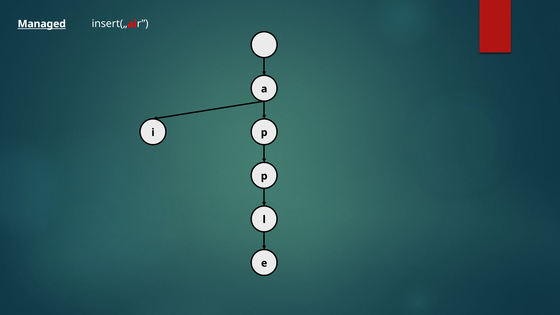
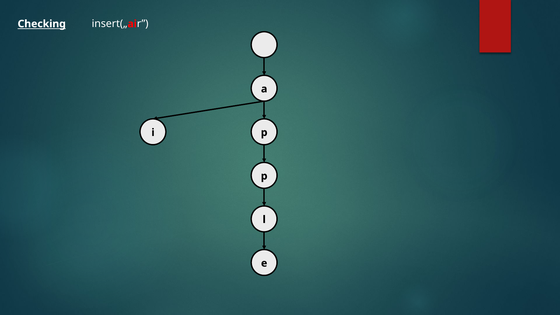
Managed: Managed -> Checking
